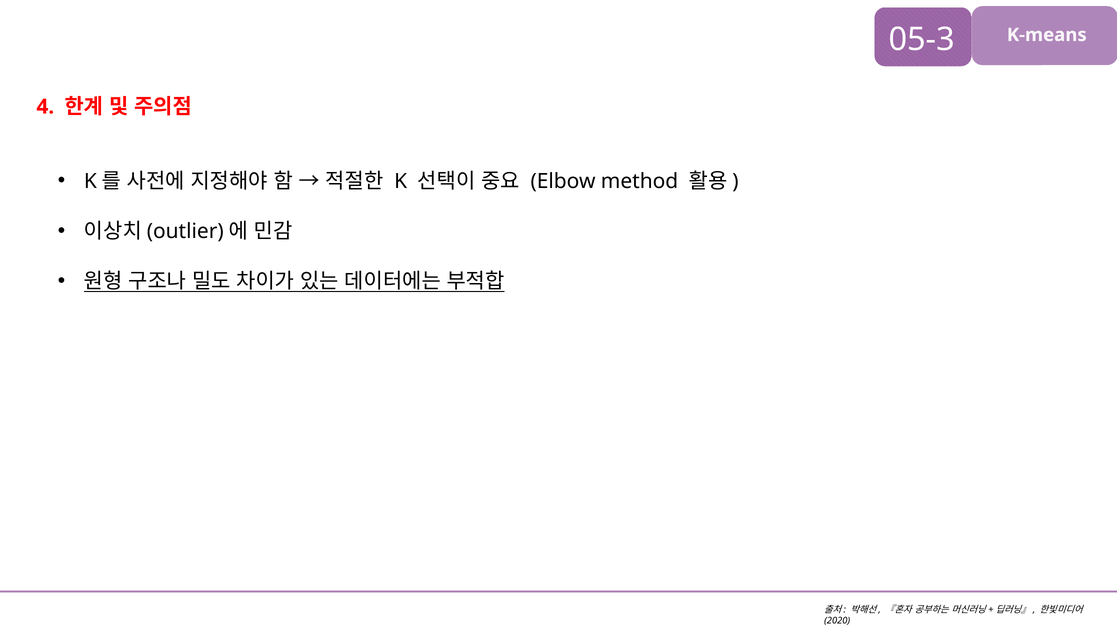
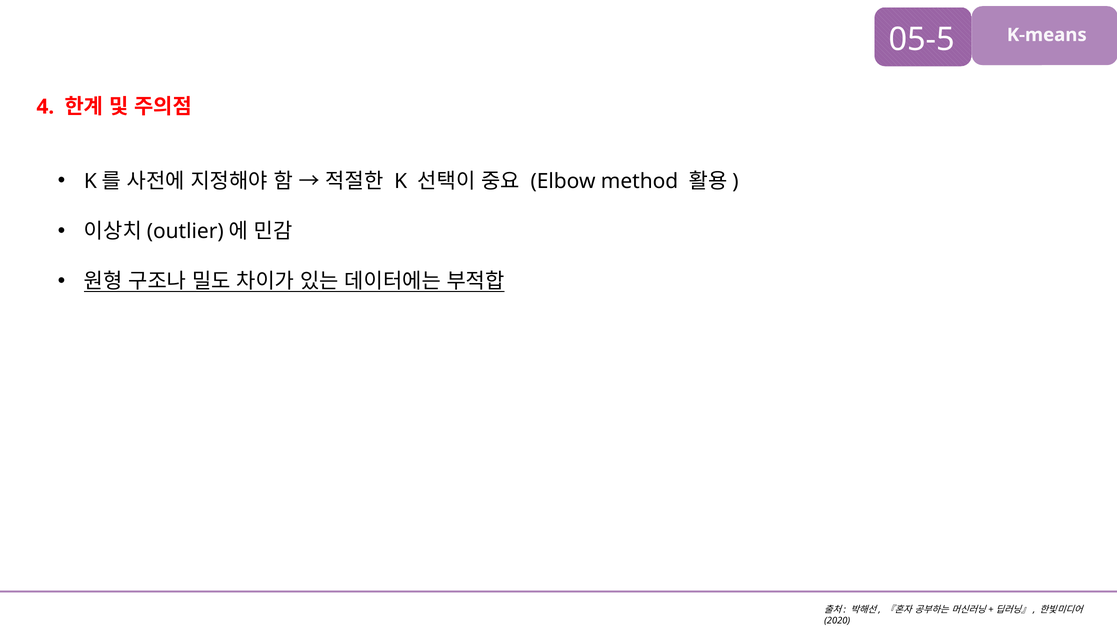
05-3: 05-3 -> 05-5
